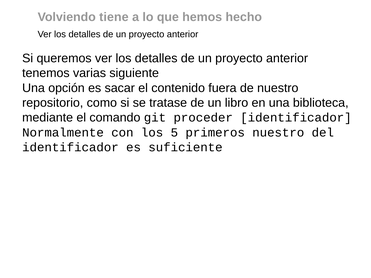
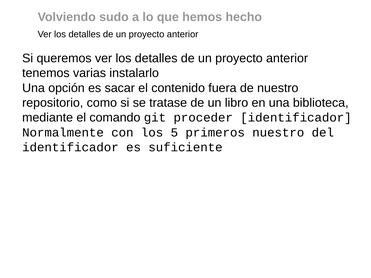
tiene: tiene -> sudo
siguiente: siguiente -> instalarlo
